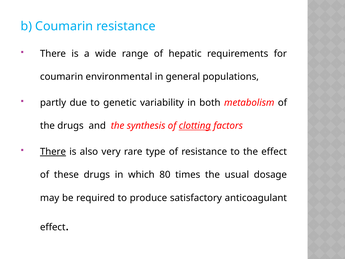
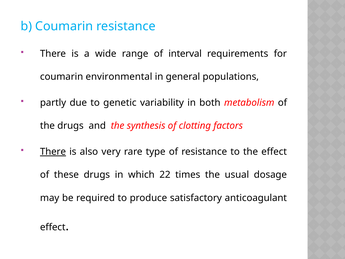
hepatic: hepatic -> interval
clotting underline: present -> none
80: 80 -> 22
